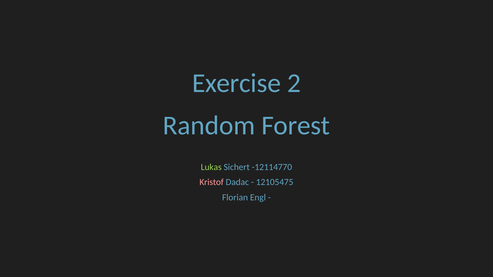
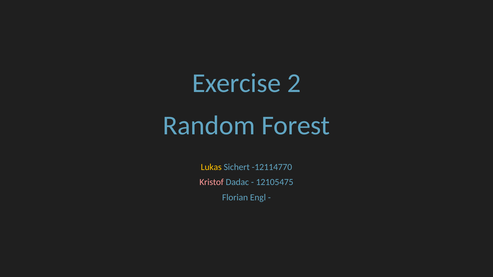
Lukas colour: light green -> yellow
